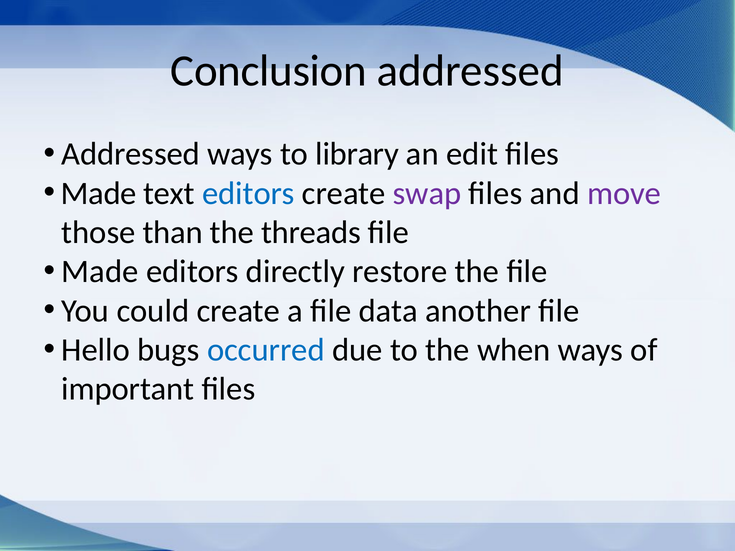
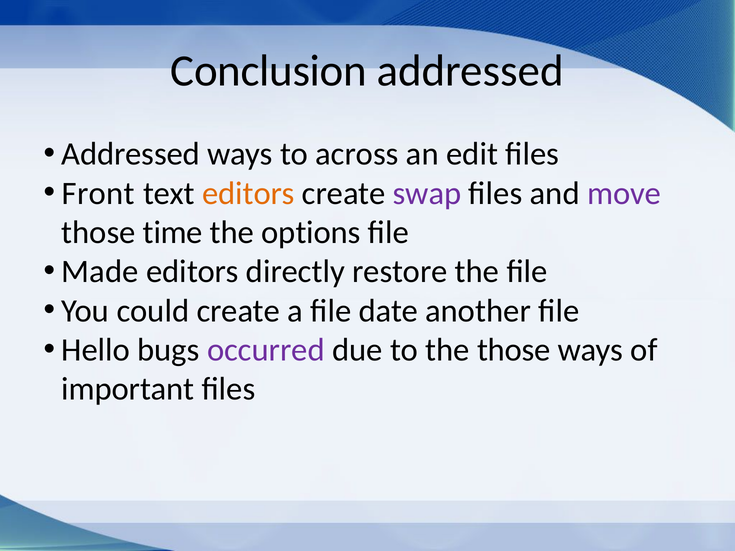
library: library -> across
Made at (99, 193): Made -> Front
editors at (248, 193) colour: blue -> orange
than: than -> time
threads: threads -> options
data: data -> date
occurred colour: blue -> purple
the when: when -> those
